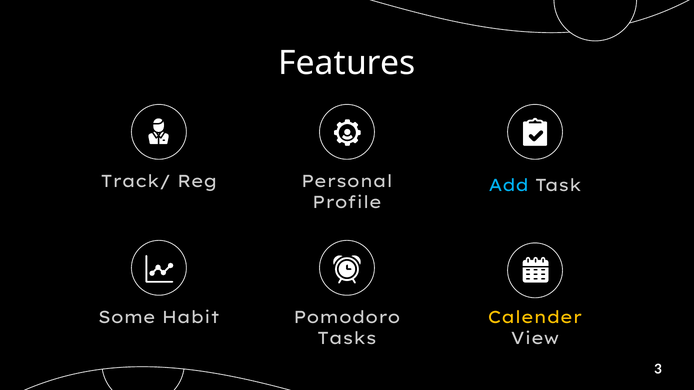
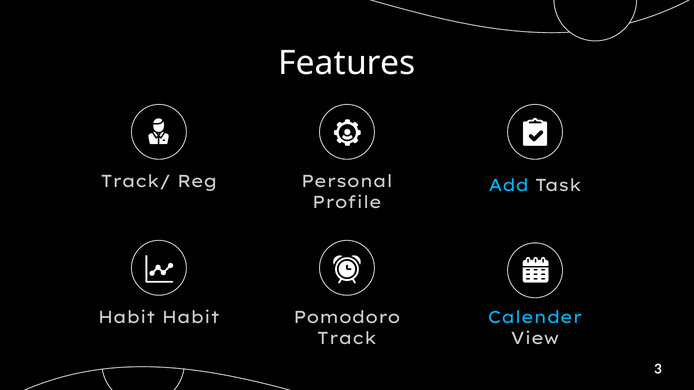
Some at (127, 318): Some -> Habit
Calender colour: yellow -> light blue
Tasks: Tasks -> Track
